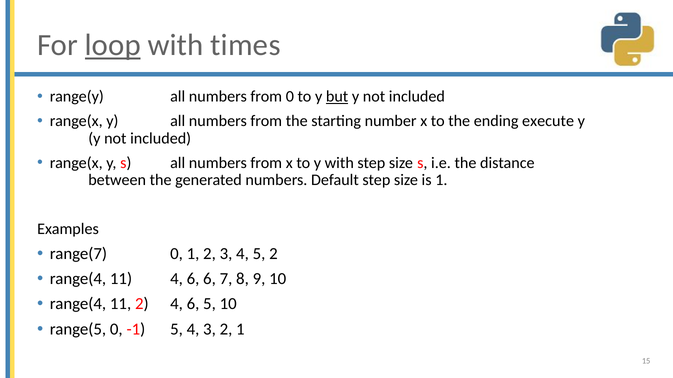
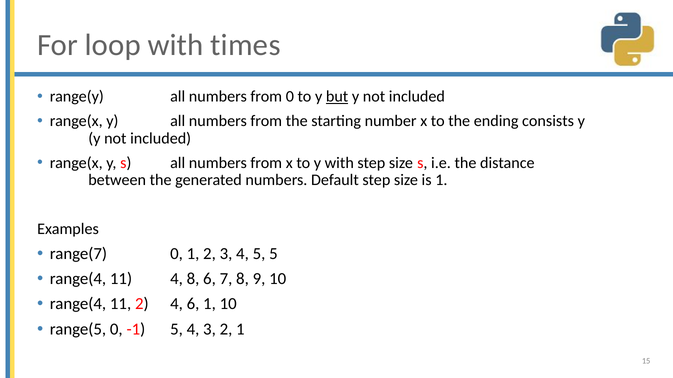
loop underline: present -> none
execute: execute -> consists
5 2: 2 -> 5
11 4 6: 6 -> 8
6 5: 5 -> 1
